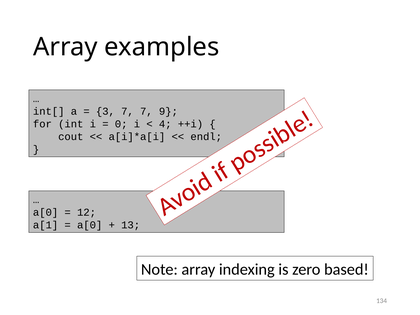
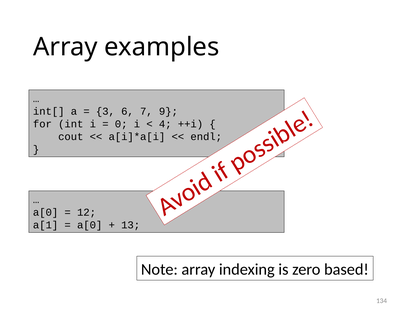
3 7: 7 -> 6
